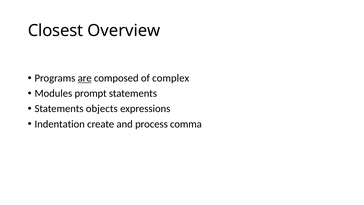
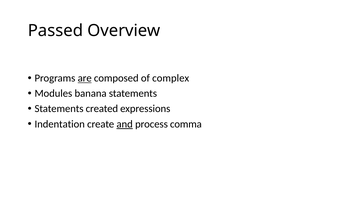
Closest: Closest -> Passed
prompt: prompt -> banana
objects: objects -> created
and underline: none -> present
